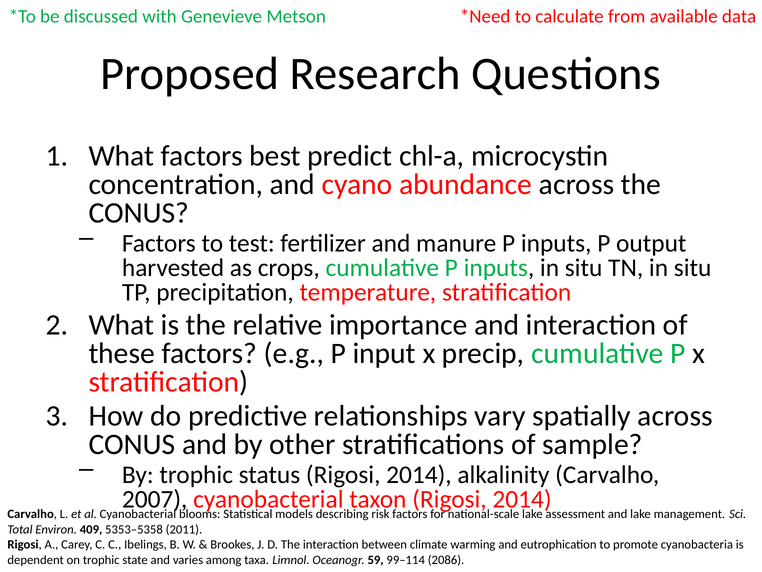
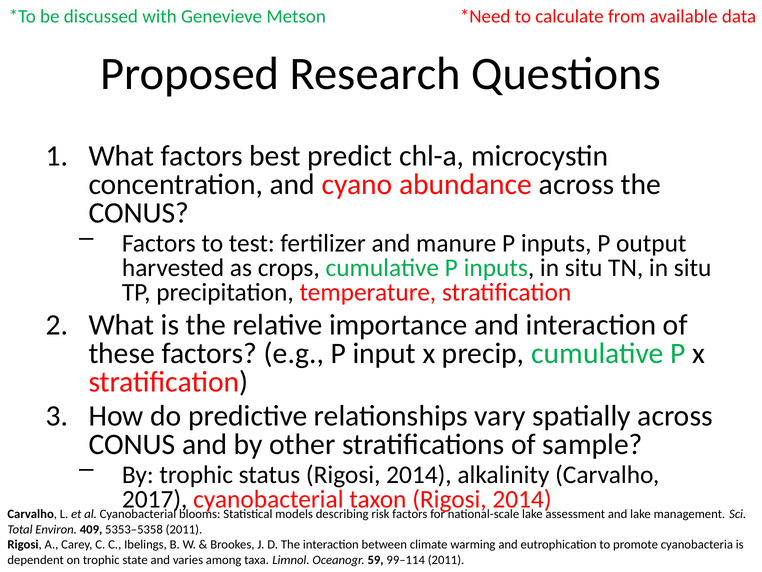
2007: 2007 -> 2017
99–114 2086: 2086 -> 2011
